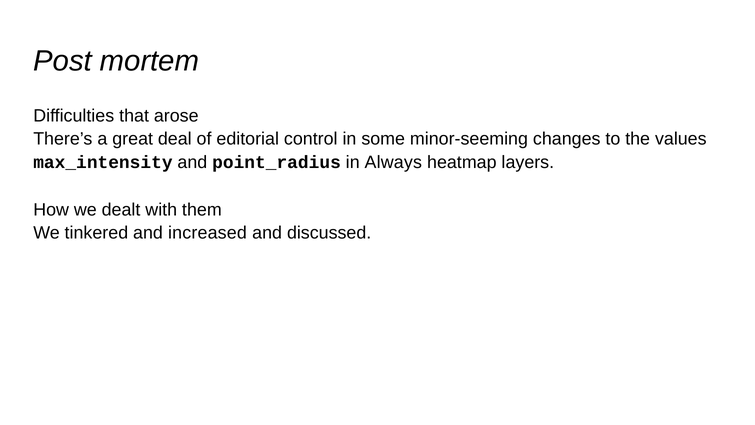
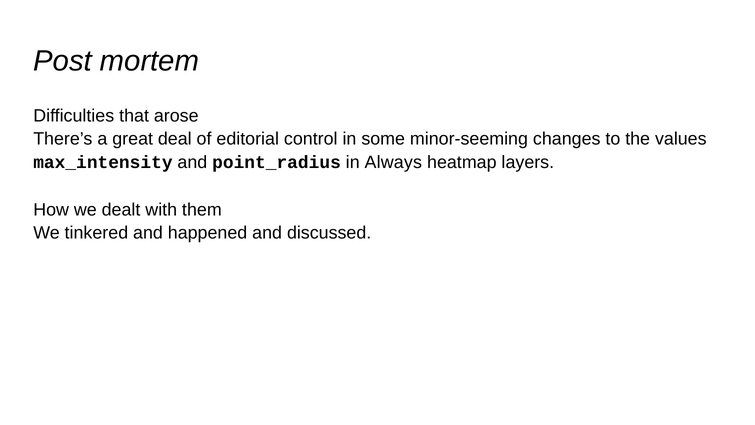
increased: increased -> happened
